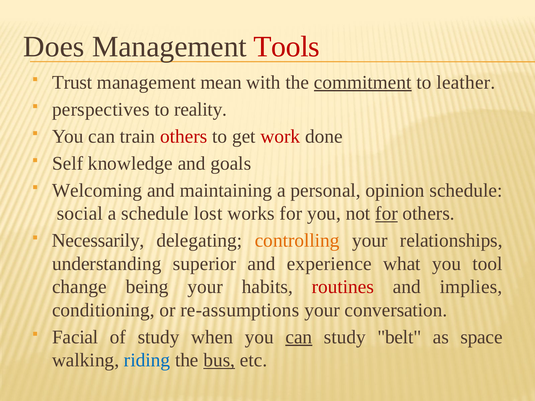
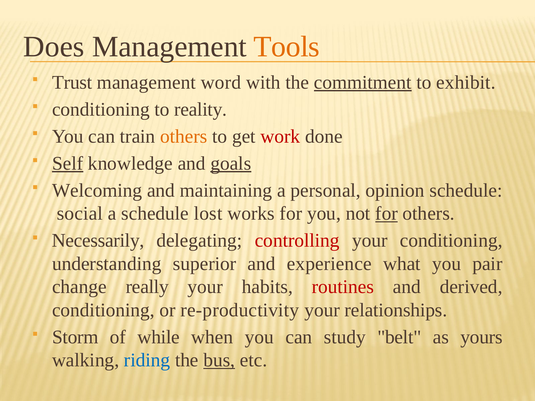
Tools colour: red -> orange
mean: mean -> word
leather: leather -> exhibit
perspectives at (101, 109): perspectives -> conditioning
others at (184, 136) colour: red -> orange
Self underline: none -> present
goals underline: none -> present
controlling colour: orange -> red
your relationships: relationships -> conditioning
tool: tool -> pair
being: being -> really
implies: implies -> derived
re-assumptions: re-assumptions -> re-productivity
conversation: conversation -> relationships
Facial: Facial -> Storm
of study: study -> while
can at (299, 337) underline: present -> none
space: space -> yours
